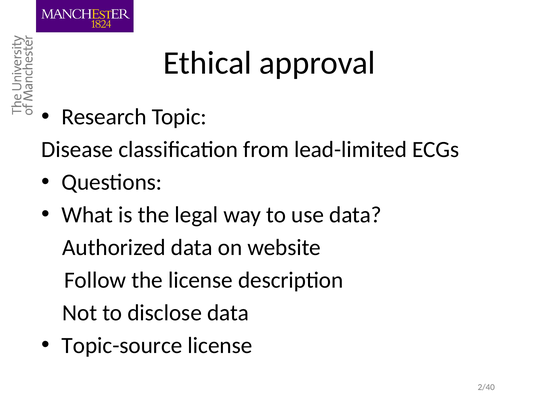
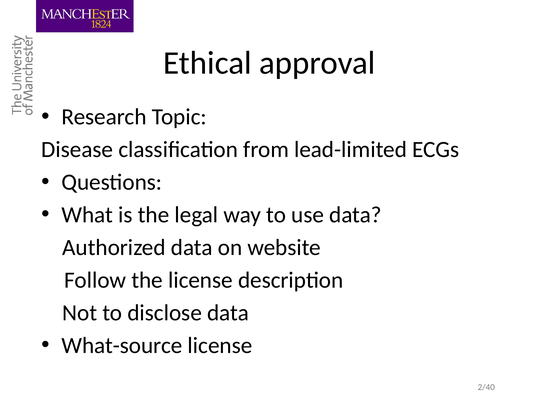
Topic-source: Topic-source -> What-source
